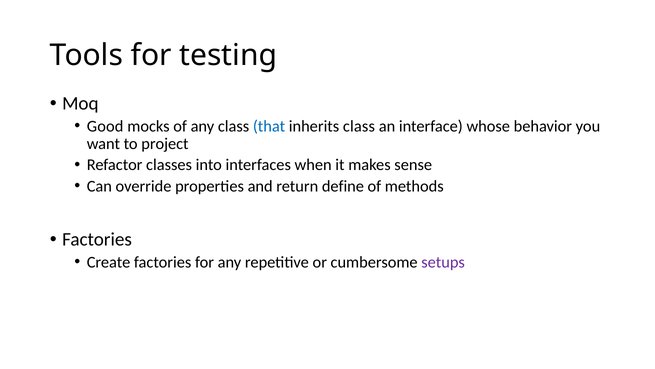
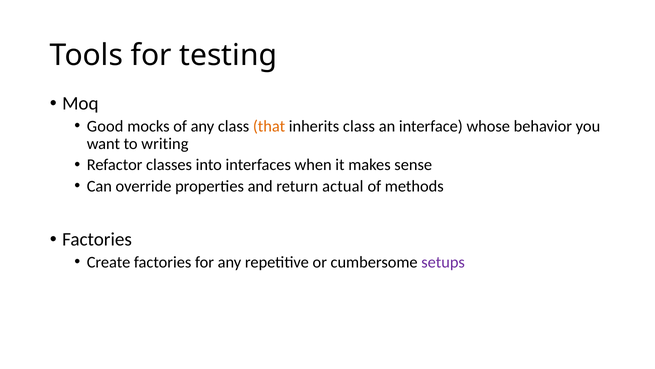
that colour: blue -> orange
project: project -> writing
define: define -> actual
